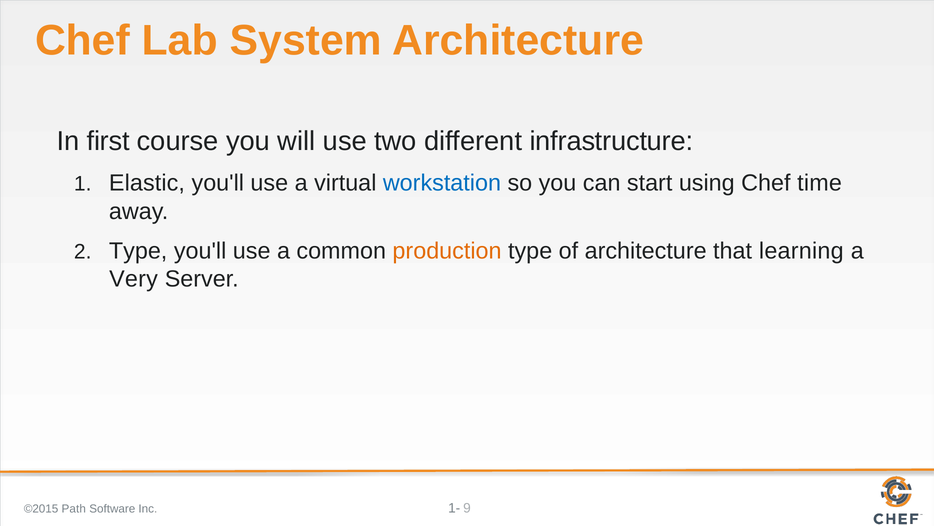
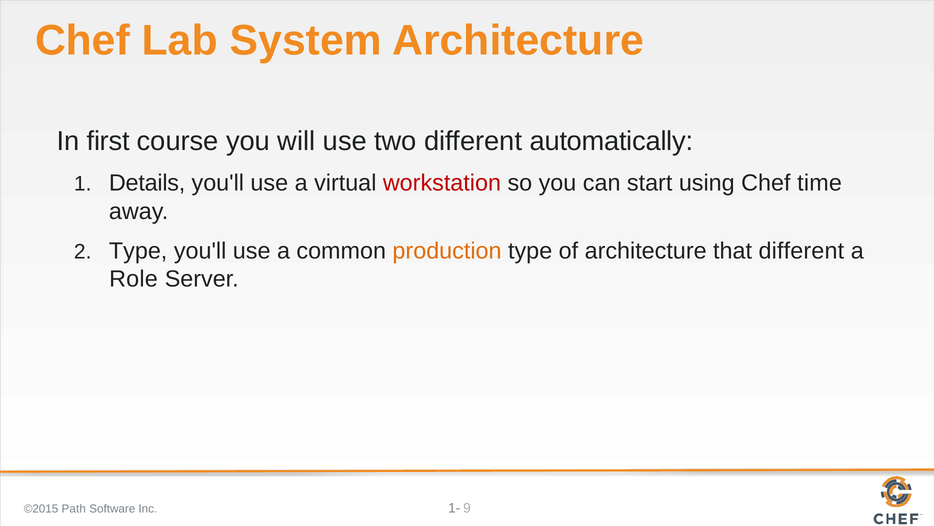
infrastructure: infrastructure -> automatically
Elastic: Elastic -> Details
workstation colour: blue -> red
that learning: learning -> different
Very: Very -> Role
